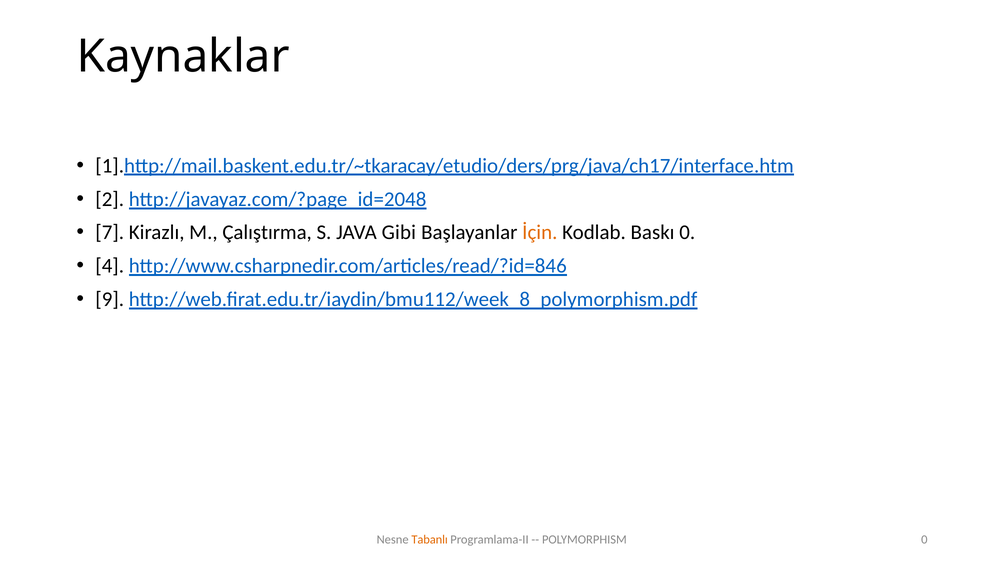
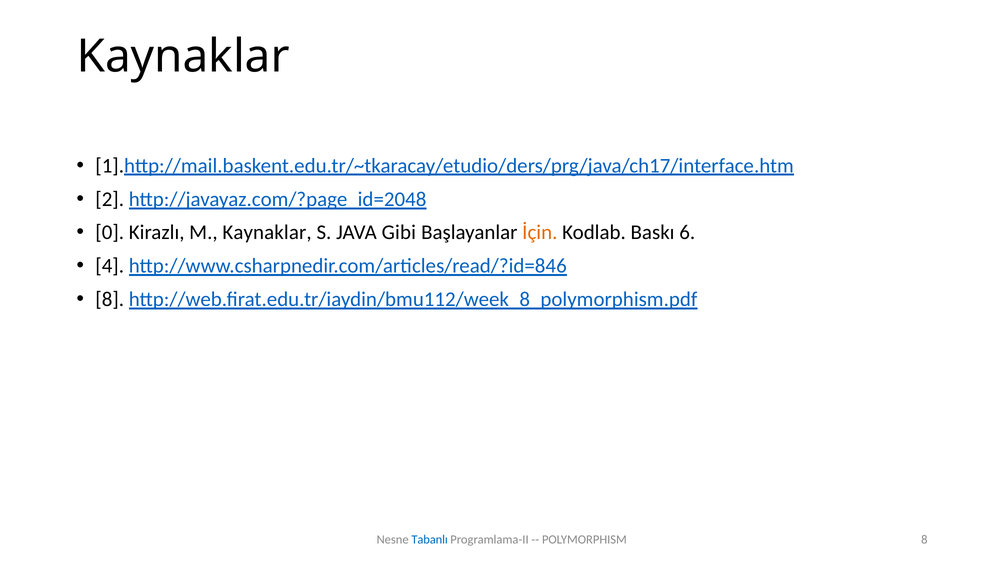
7: 7 -> 0
M Çalıştırma: Çalıştırma -> Kaynaklar
Baskı 0: 0 -> 6
9 at (110, 299): 9 -> 8
Tabanlı colour: orange -> blue
POLYMORPHISM 0: 0 -> 8
